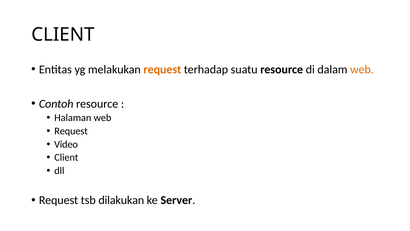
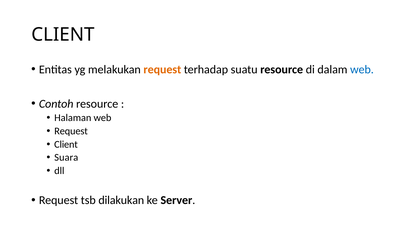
web at (362, 69) colour: orange -> blue
Video at (66, 144): Video -> Client
Client at (66, 157): Client -> Suara
